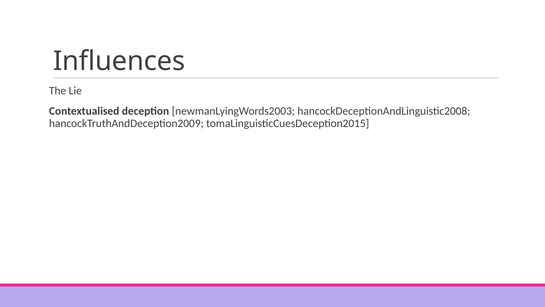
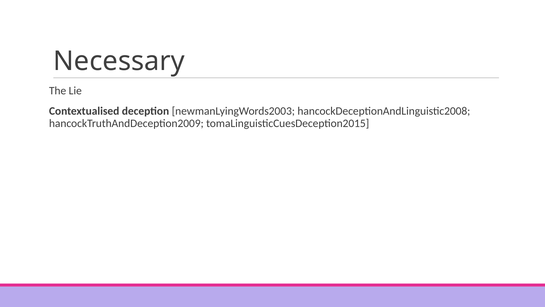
Influences: Influences -> Necessary
